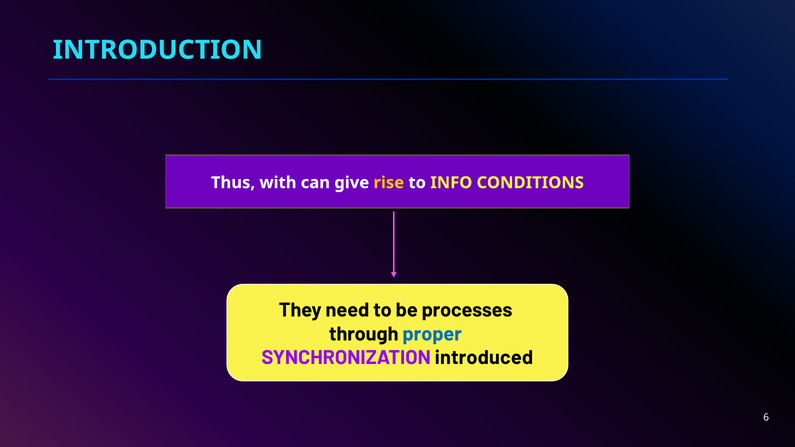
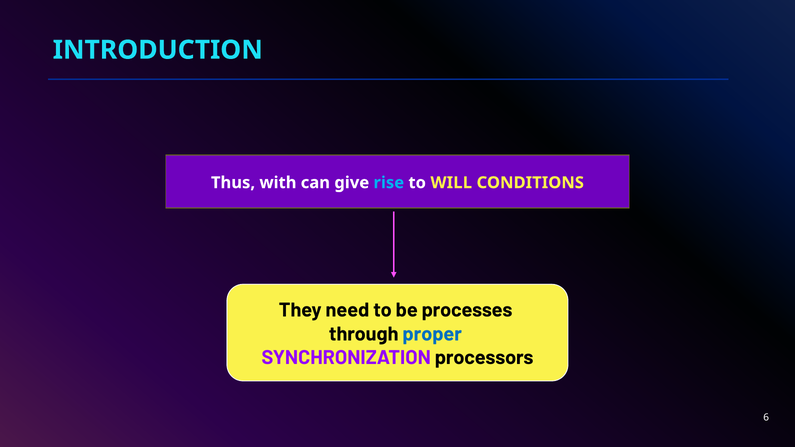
rise colour: yellow -> light blue
INFO: INFO -> WILL
introduced: introduced -> processors
